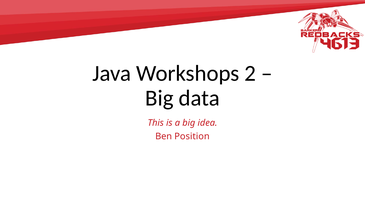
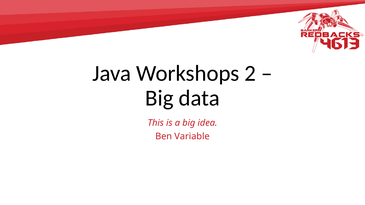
Position: Position -> Variable
